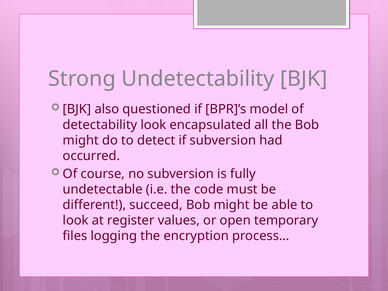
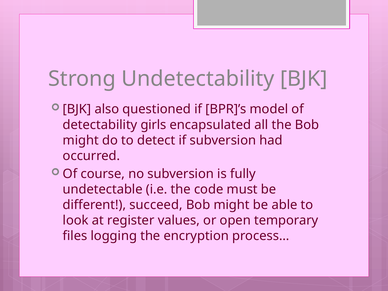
detectability look: look -> girls
